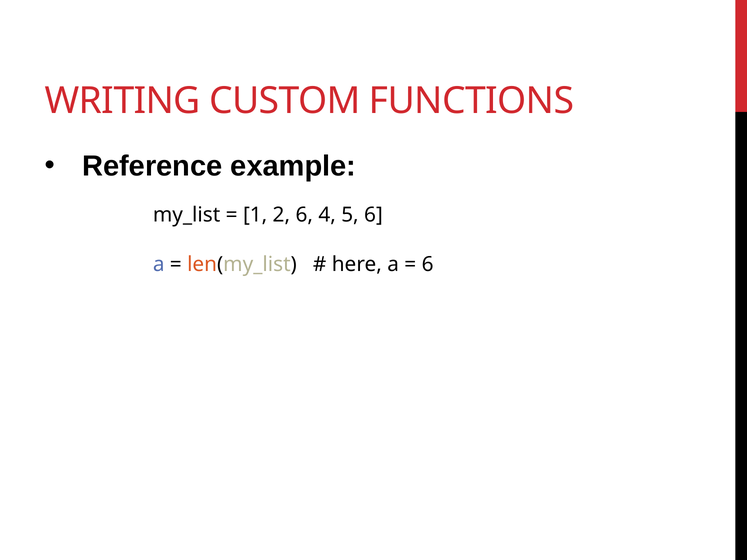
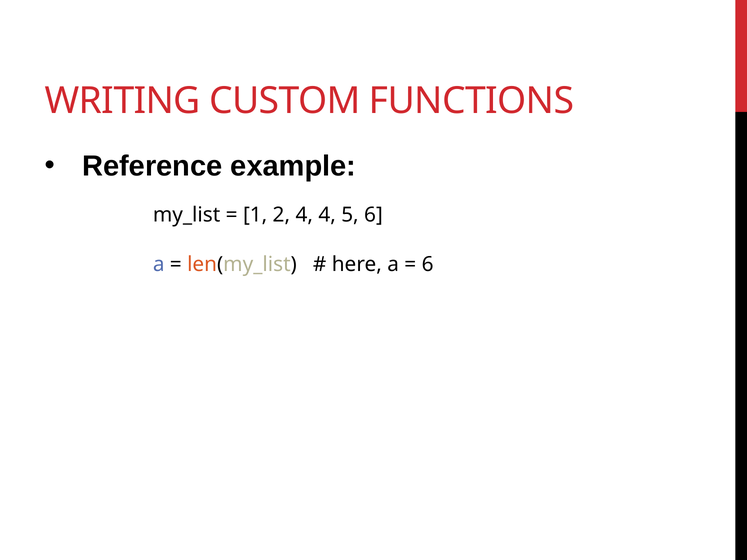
2 6: 6 -> 4
